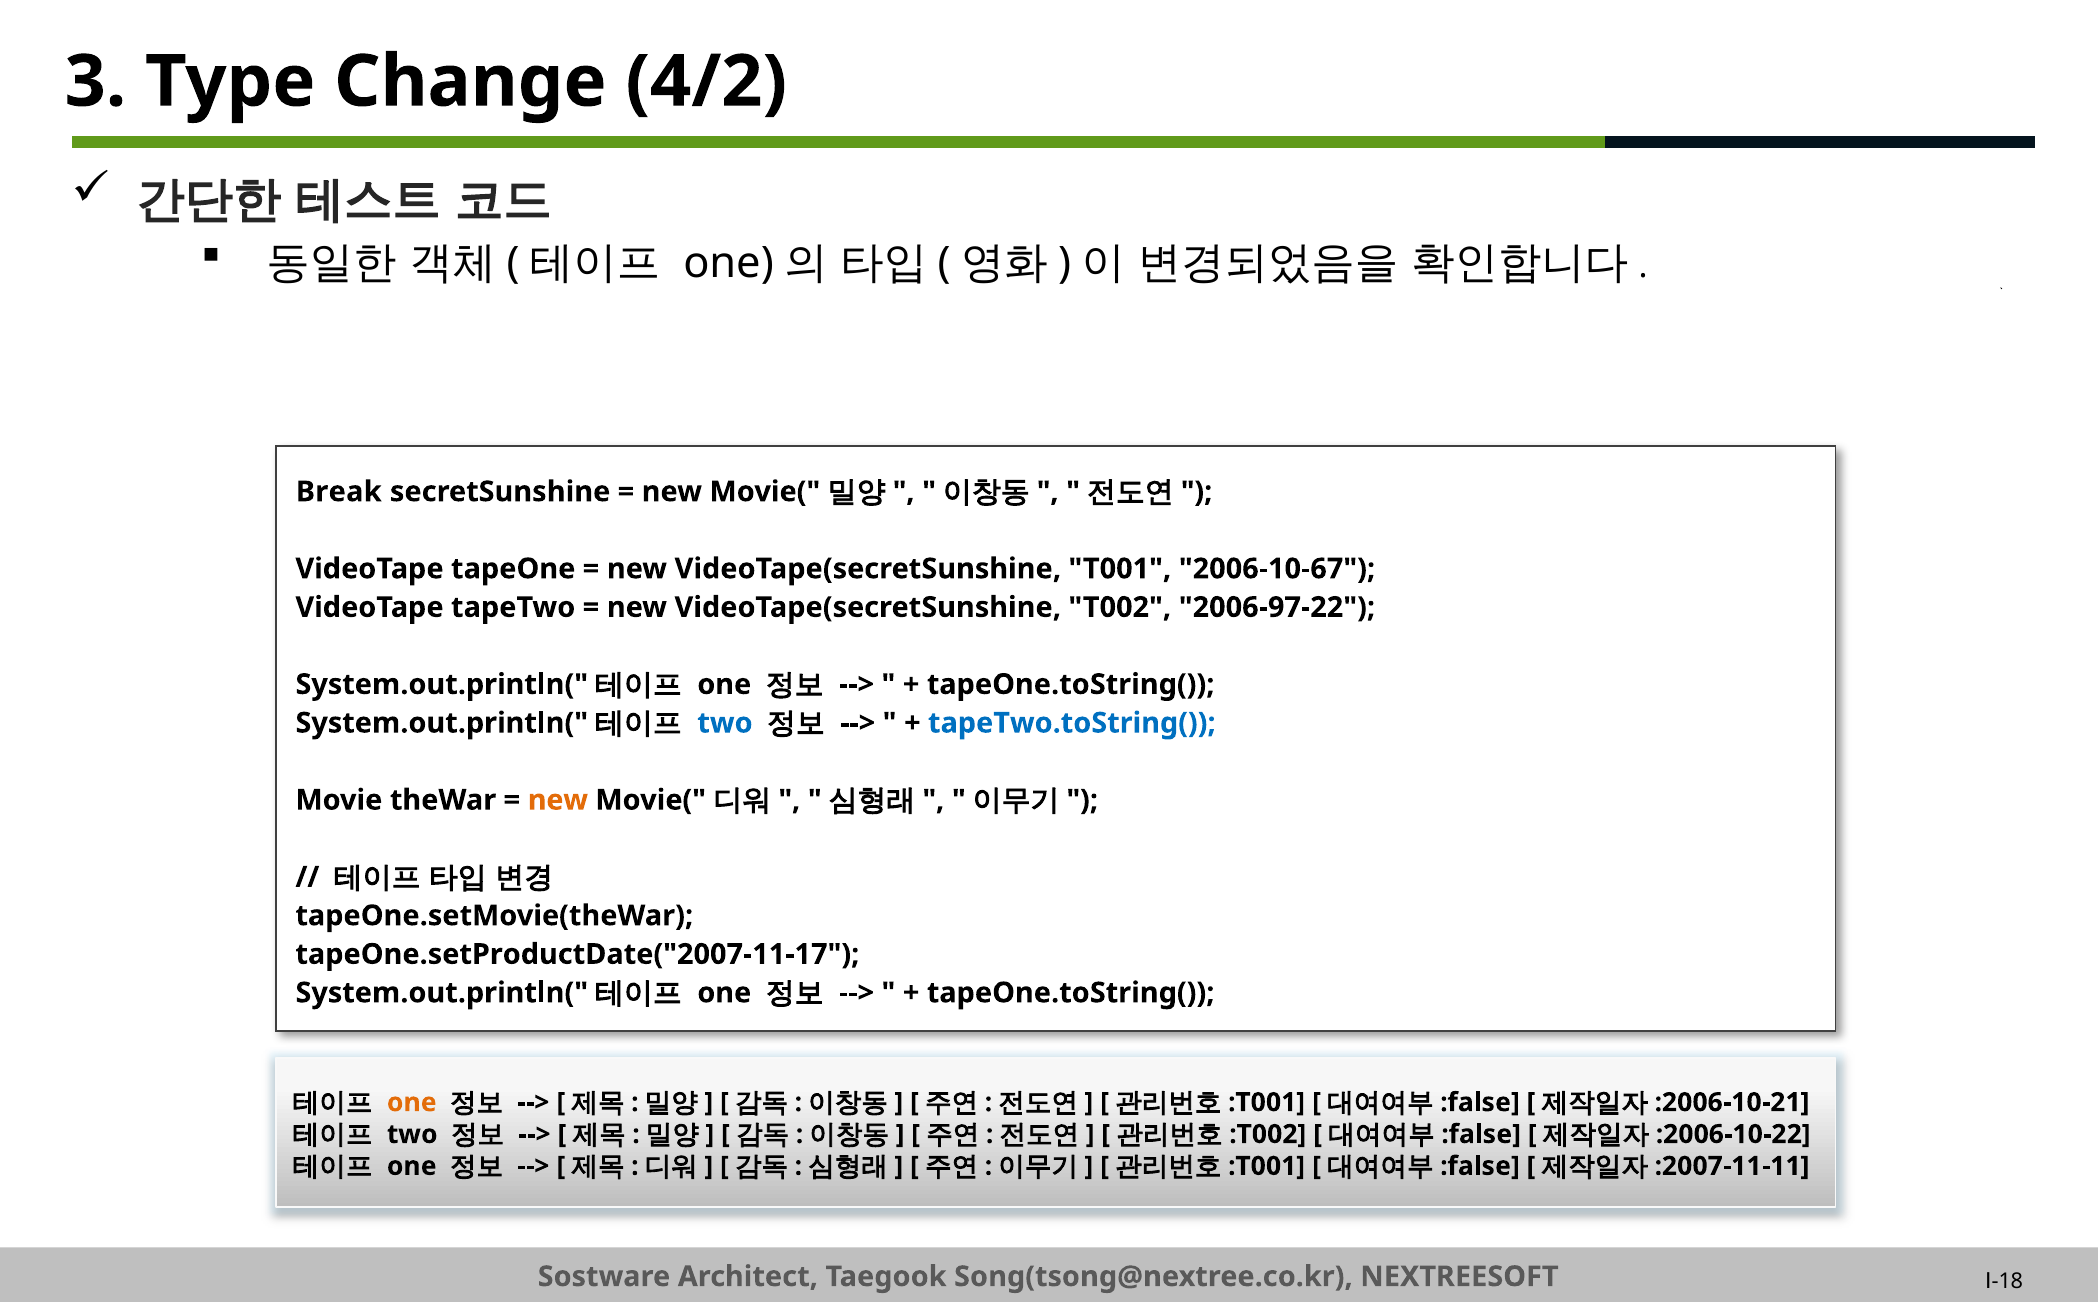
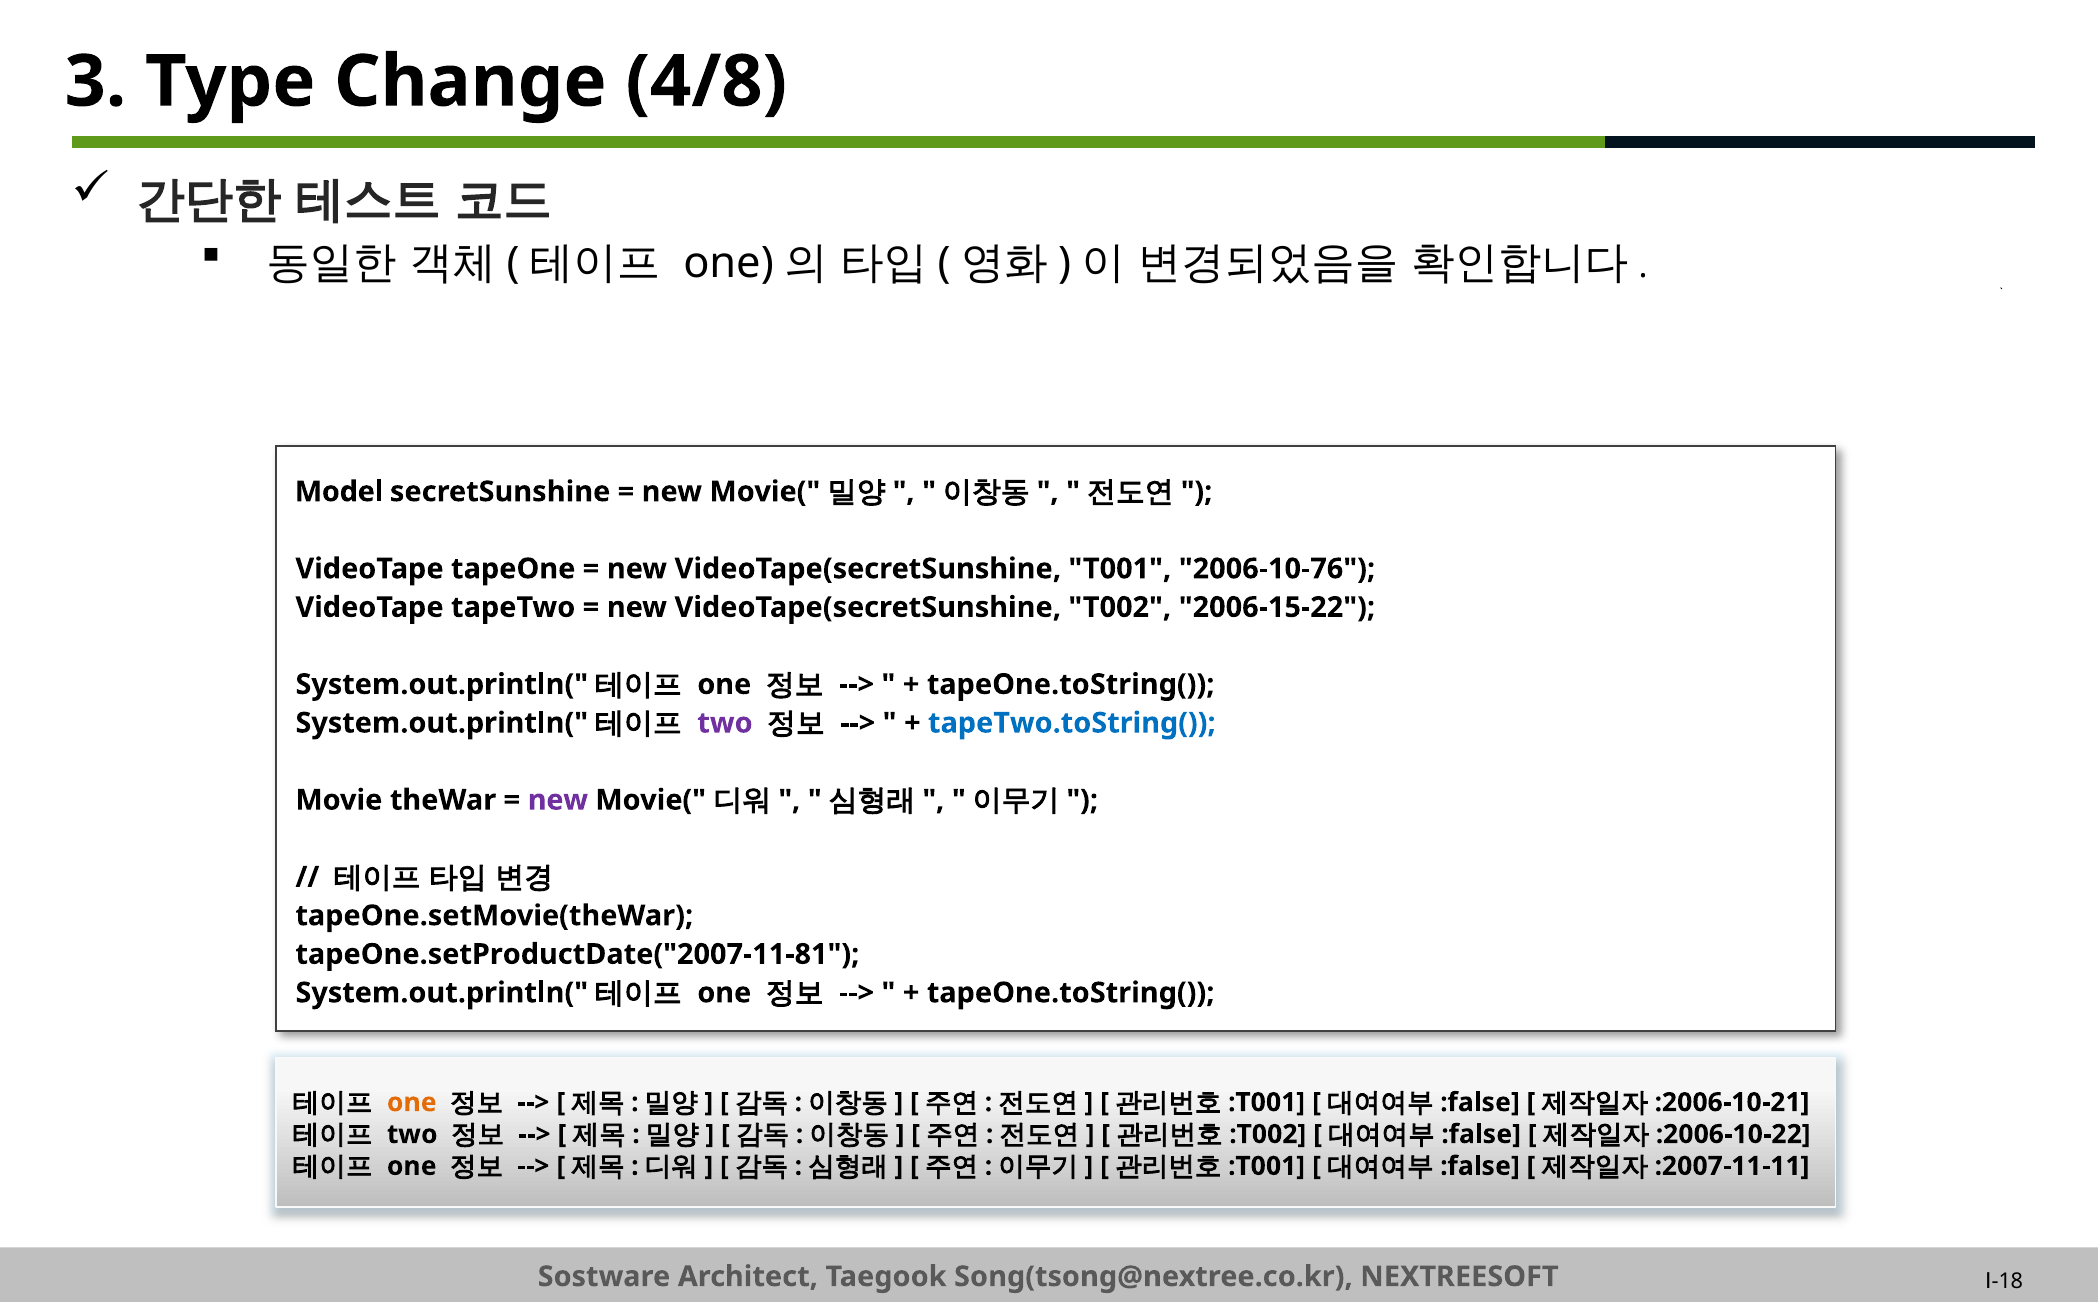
4/2: 4/2 -> 4/8
Break: Break -> Model
2006-10-67: 2006-10-67 -> 2006-10-76
2006-97-22: 2006-97-22 -> 2006-15-22
two at (725, 723) colour: blue -> purple
new at (558, 800) colour: orange -> purple
tapeOne.setProductDate("2007-11-17: tapeOne.setProductDate("2007-11-17 -> tapeOne.setProductDate("2007-11-81
